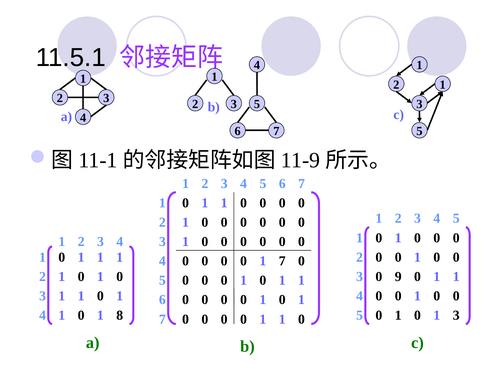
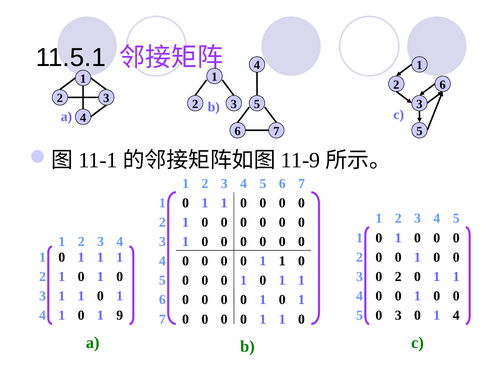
2 1: 1 -> 6
7 at (282, 261): 7 -> 1
0 9: 9 -> 2
1 at (398, 315): 1 -> 3
0 1 3: 3 -> 4
8: 8 -> 9
